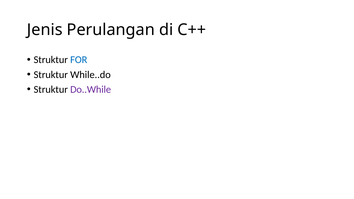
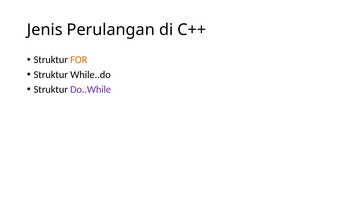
FOR colour: blue -> orange
